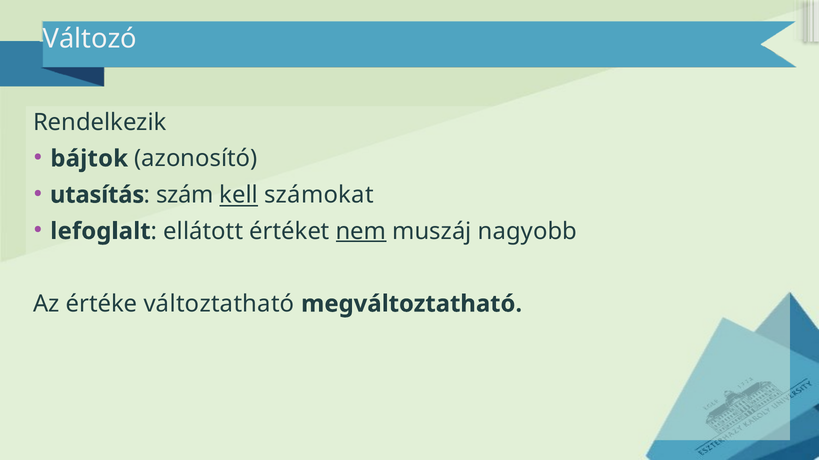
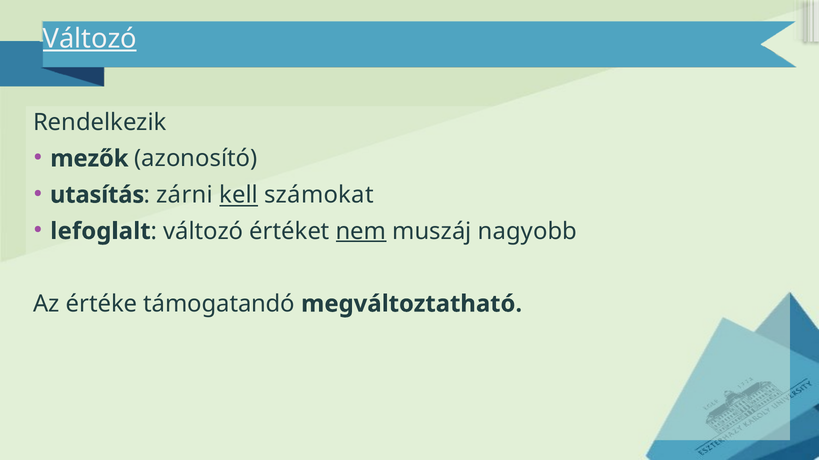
Változó at (90, 39) underline: none -> present
bájtok: bájtok -> mezők
szám: szám -> zárni
ellátott at (203, 232): ellátott -> változó
változtatható: változtatható -> támogatandó
